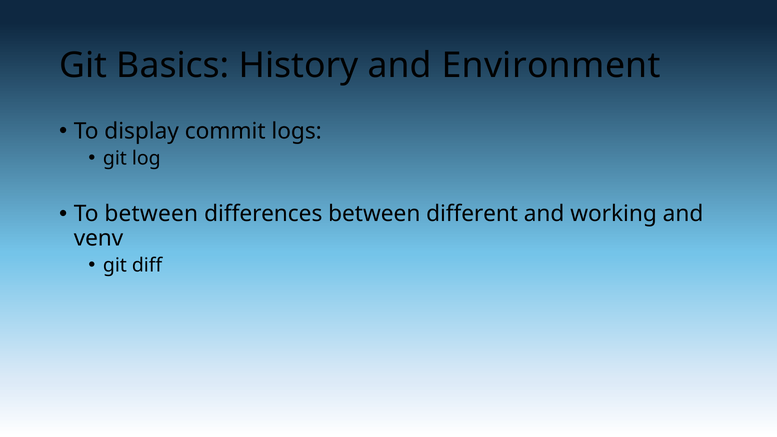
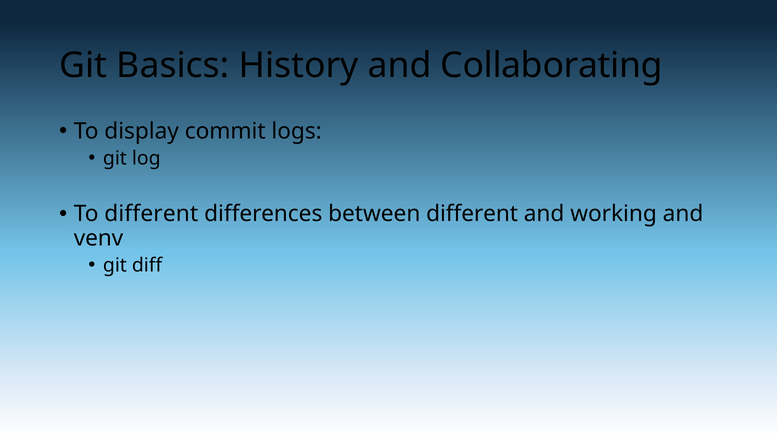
Environment: Environment -> Collaborating
To between: between -> different
